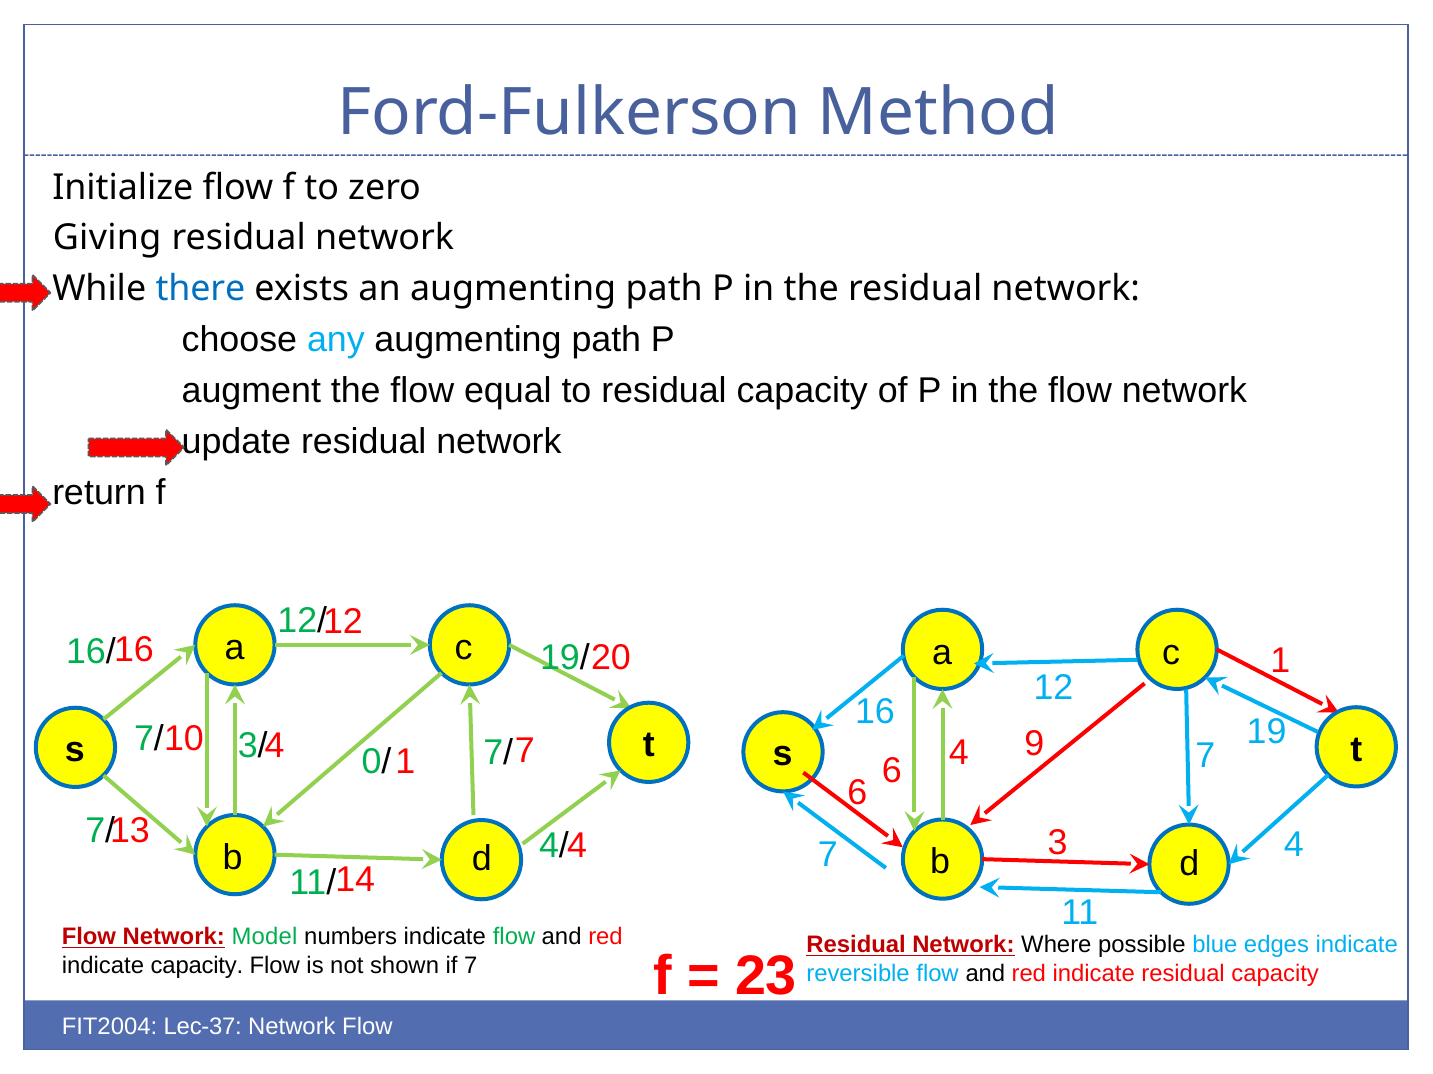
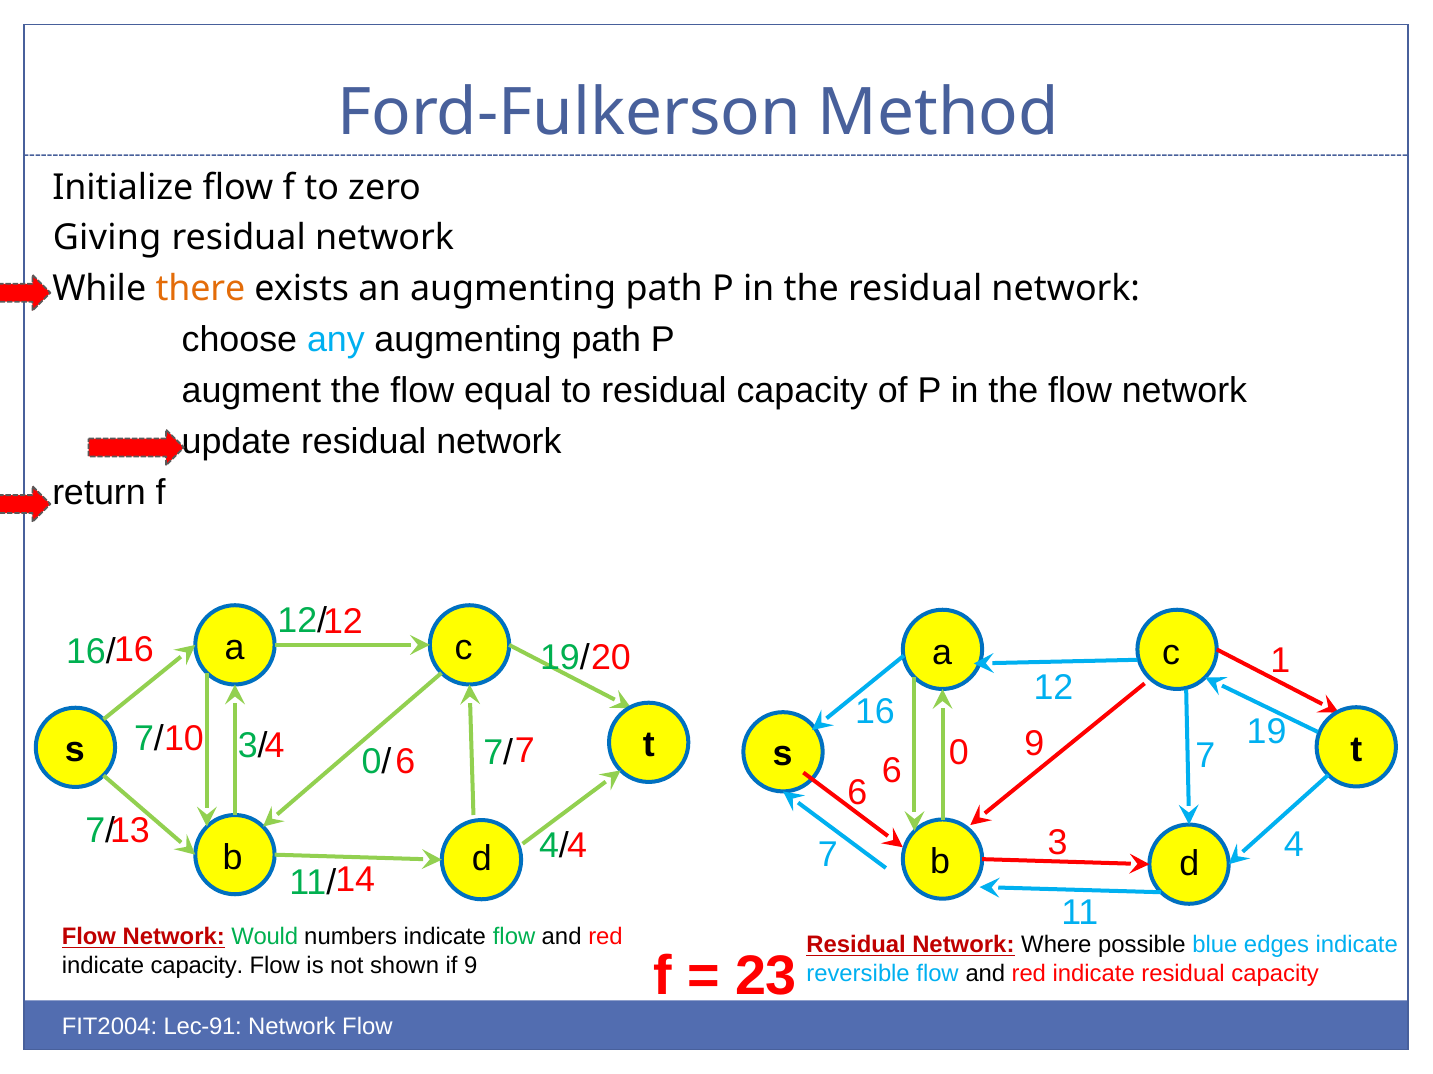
there colour: blue -> orange
4 1: 1 -> 6
6 4: 4 -> 0
Model: Model -> Would
if 7: 7 -> 9
Lec-37: Lec-37 -> Lec-91
